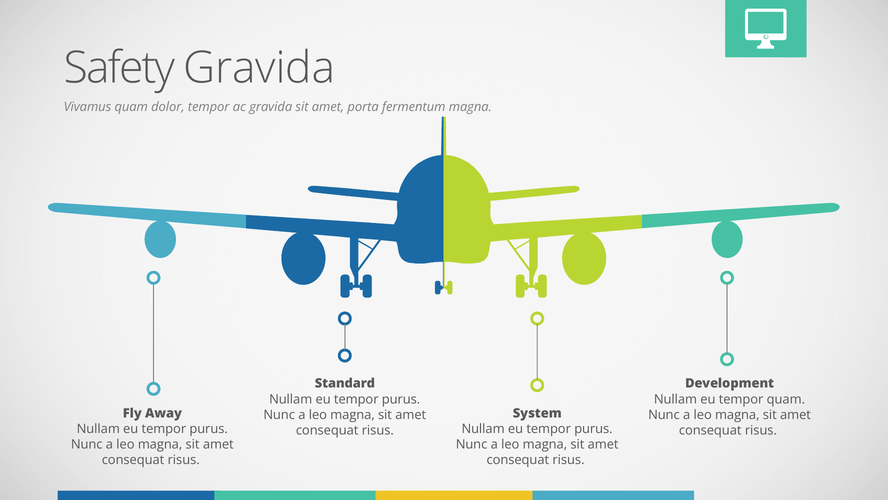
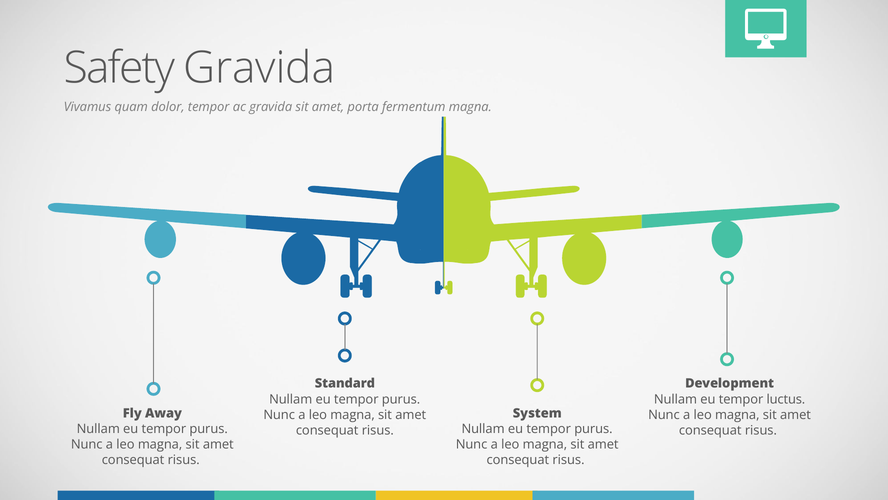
tempor quam: quam -> luctus
